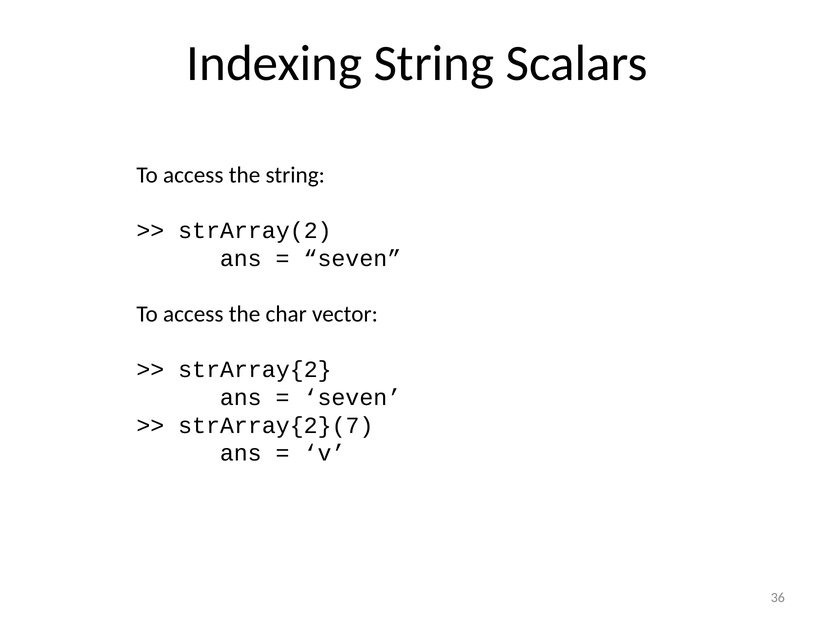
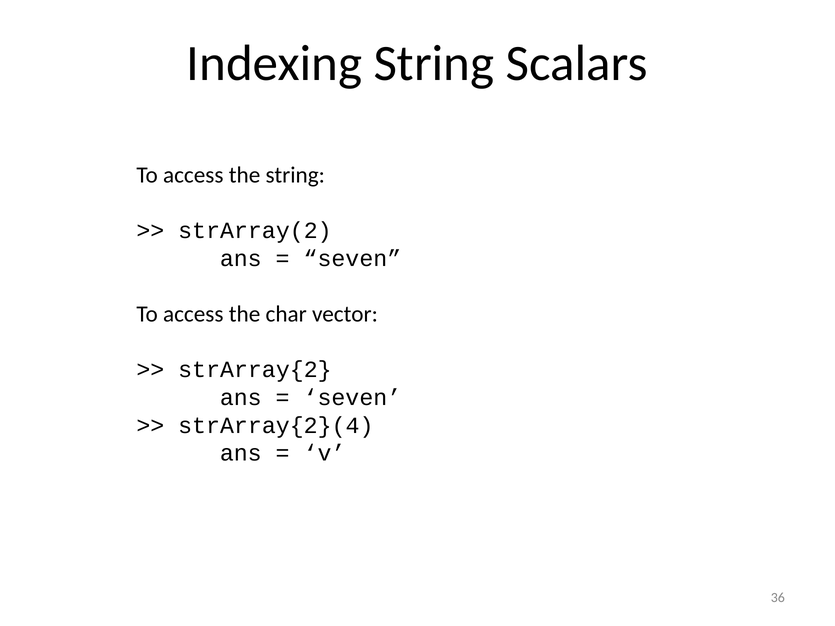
strArray{2}(7: strArray{2}(7 -> strArray{2}(4
